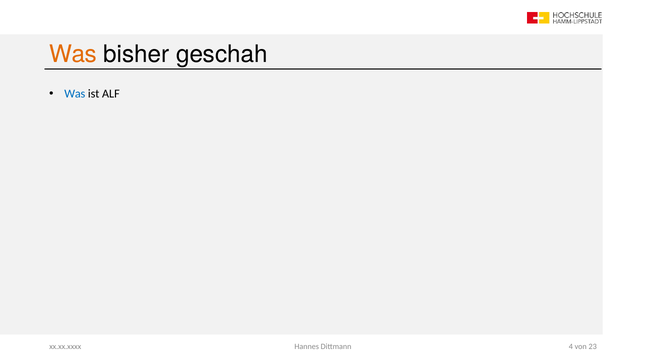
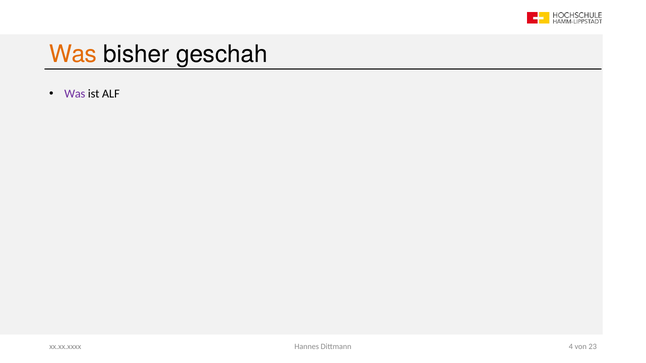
Was at (75, 94) colour: blue -> purple
